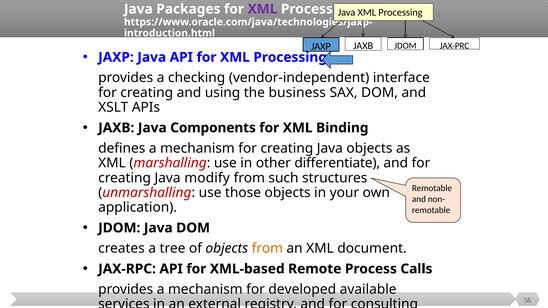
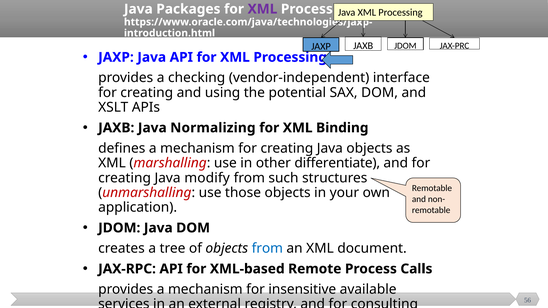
business: business -> potential
Components: Components -> Normalizing
from at (267, 249) colour: orange -> blue
developed: developed -> insensitive
